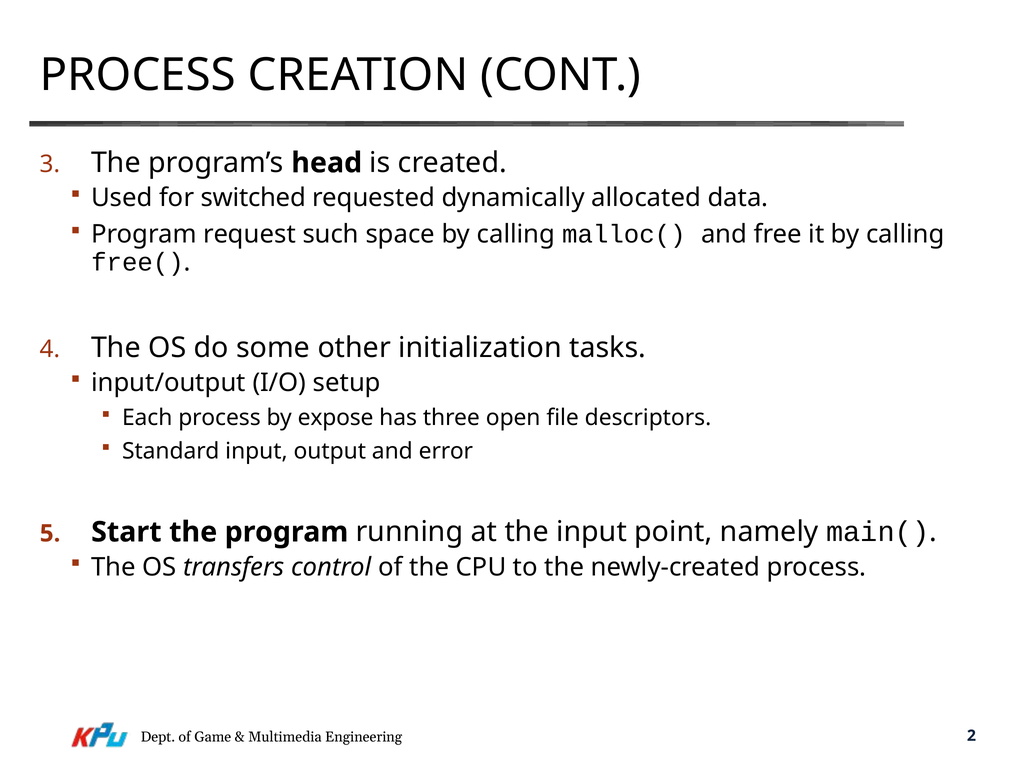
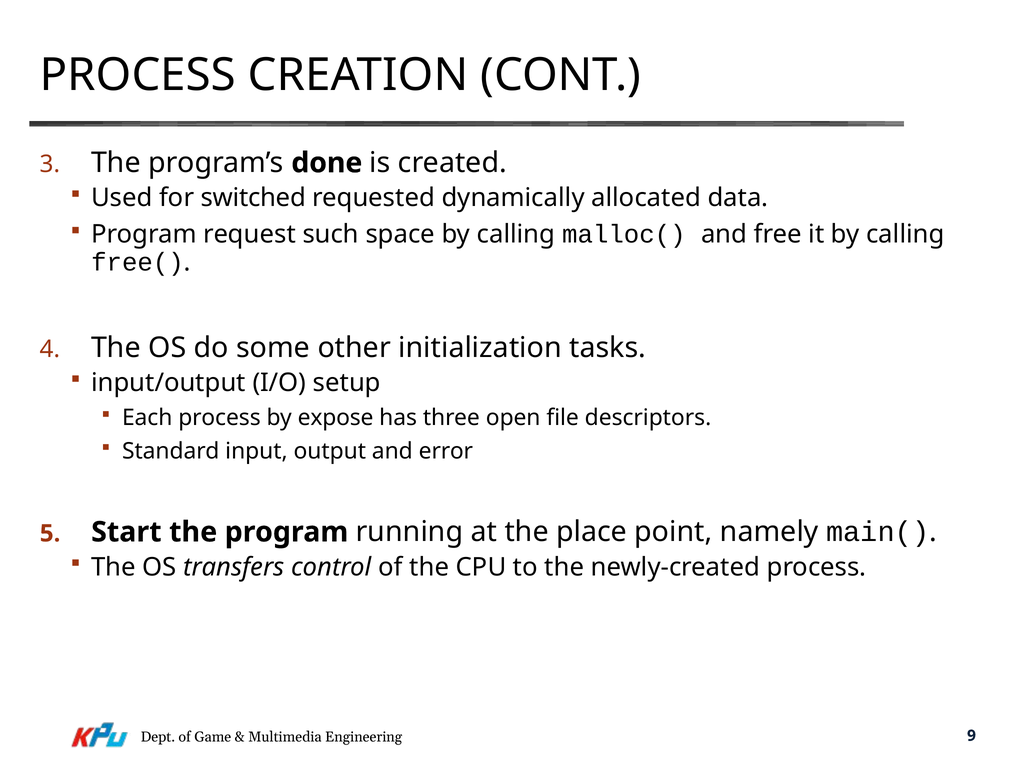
head: head -> done
the input: input -> place
2: 2 -> 9
